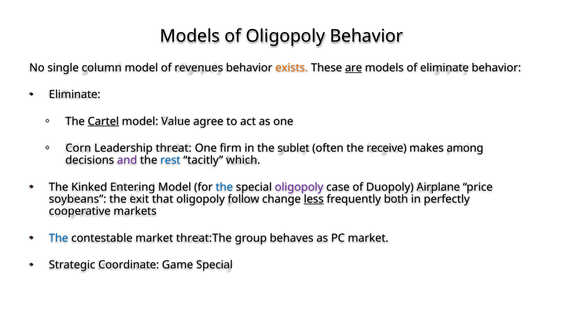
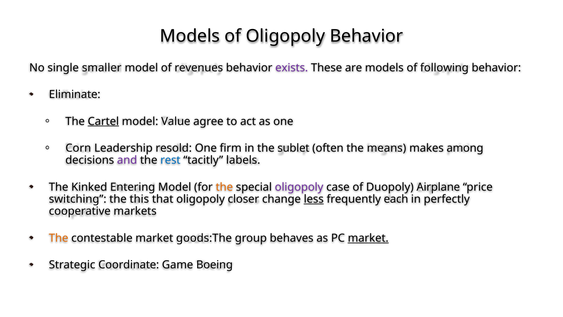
column: column -> smaller
exists colour: orange -> purple
are underline: present -> none
of eliminate: eliminate -> following
threat: threat -> resold
receive: receive -> means
which: which -> labels
the at (224, 187) colour: blue -> orange
soybeans: soybeans -> switching
exit: exit -> this
follow: follow -> closer
both: both -> each
The at (59, 238) colour: blue -> orange
threat:The: threat:The -> goods:The
market at (368, 238) underline: none -> present
Game Special: Special -> Boeing
